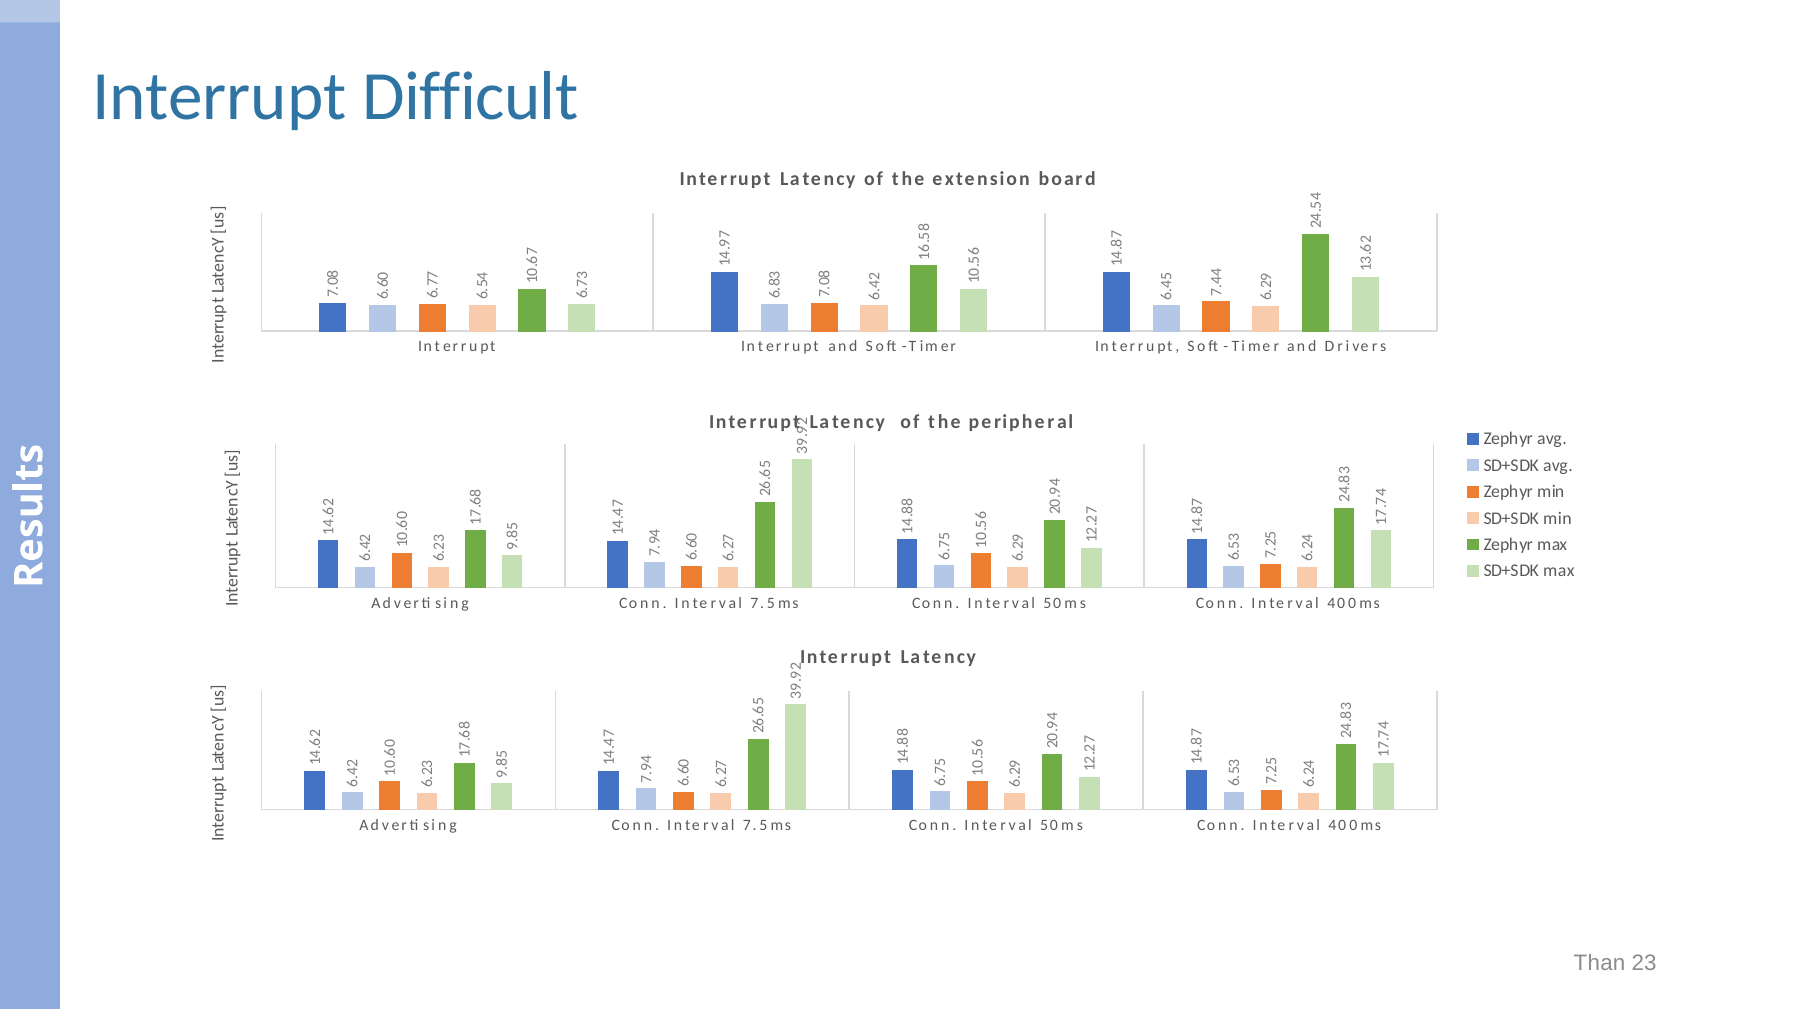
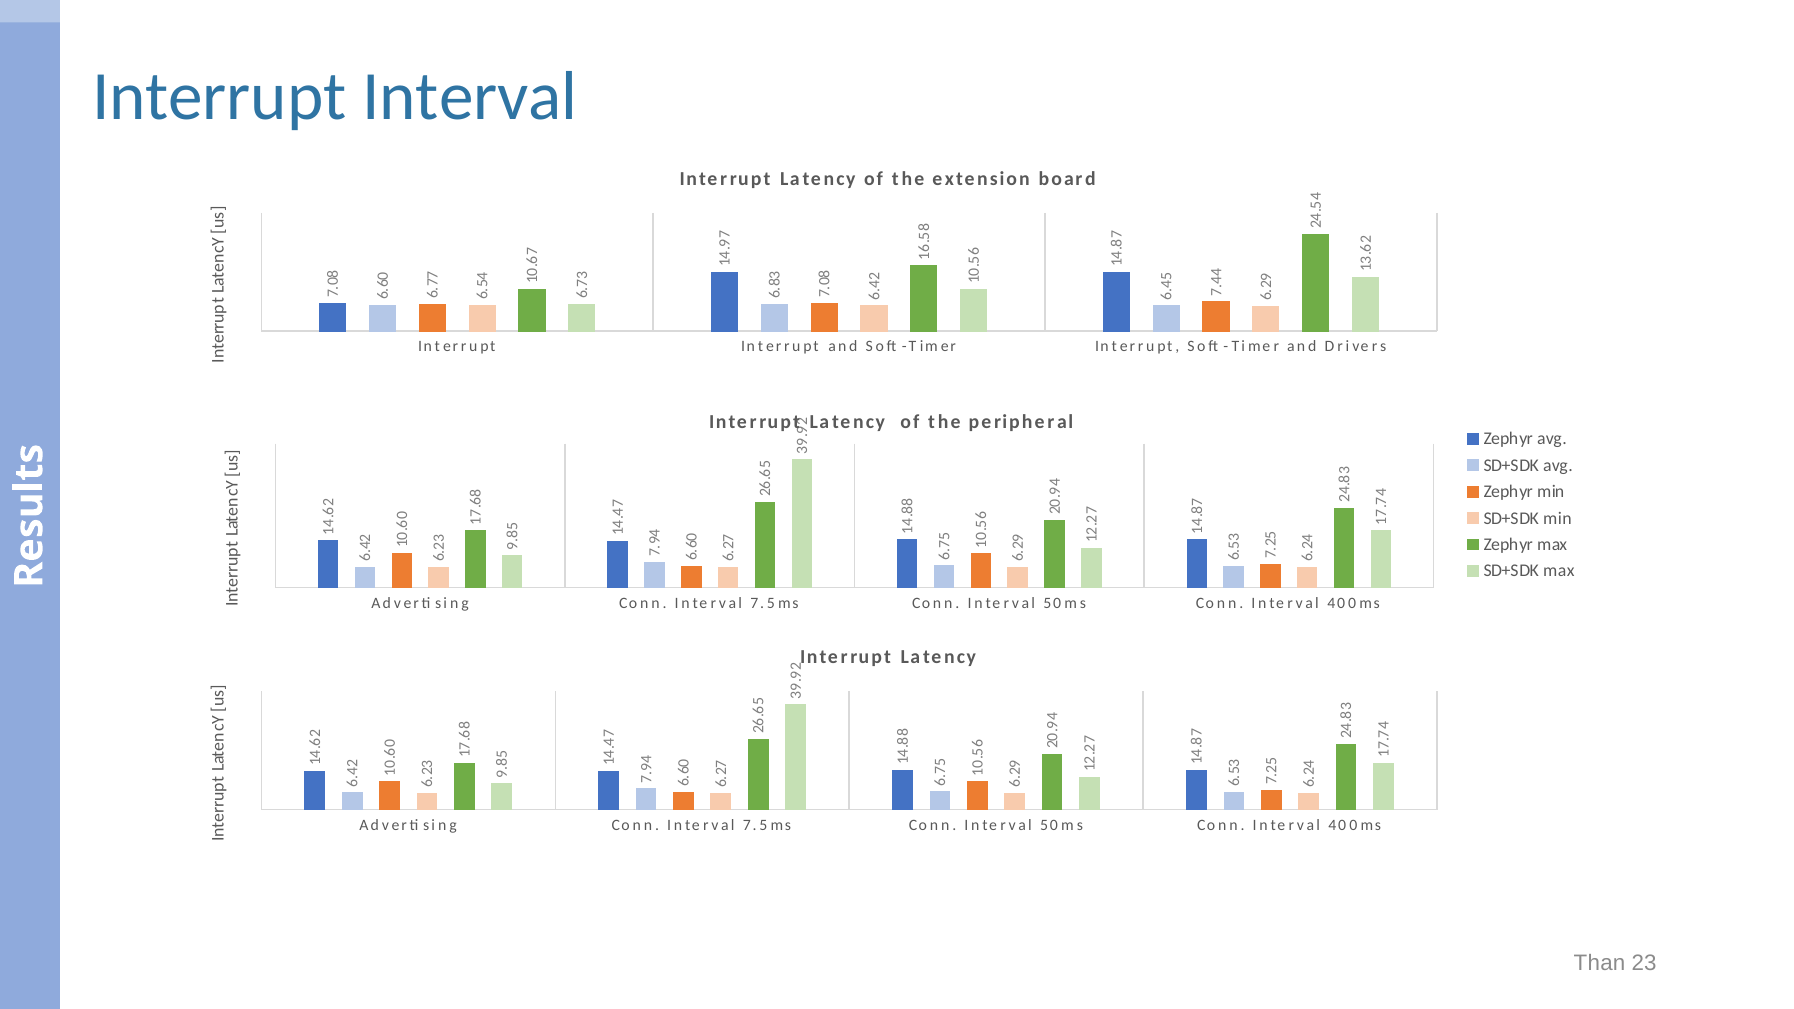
Interrupt Difficult: Difficult -> Interval
